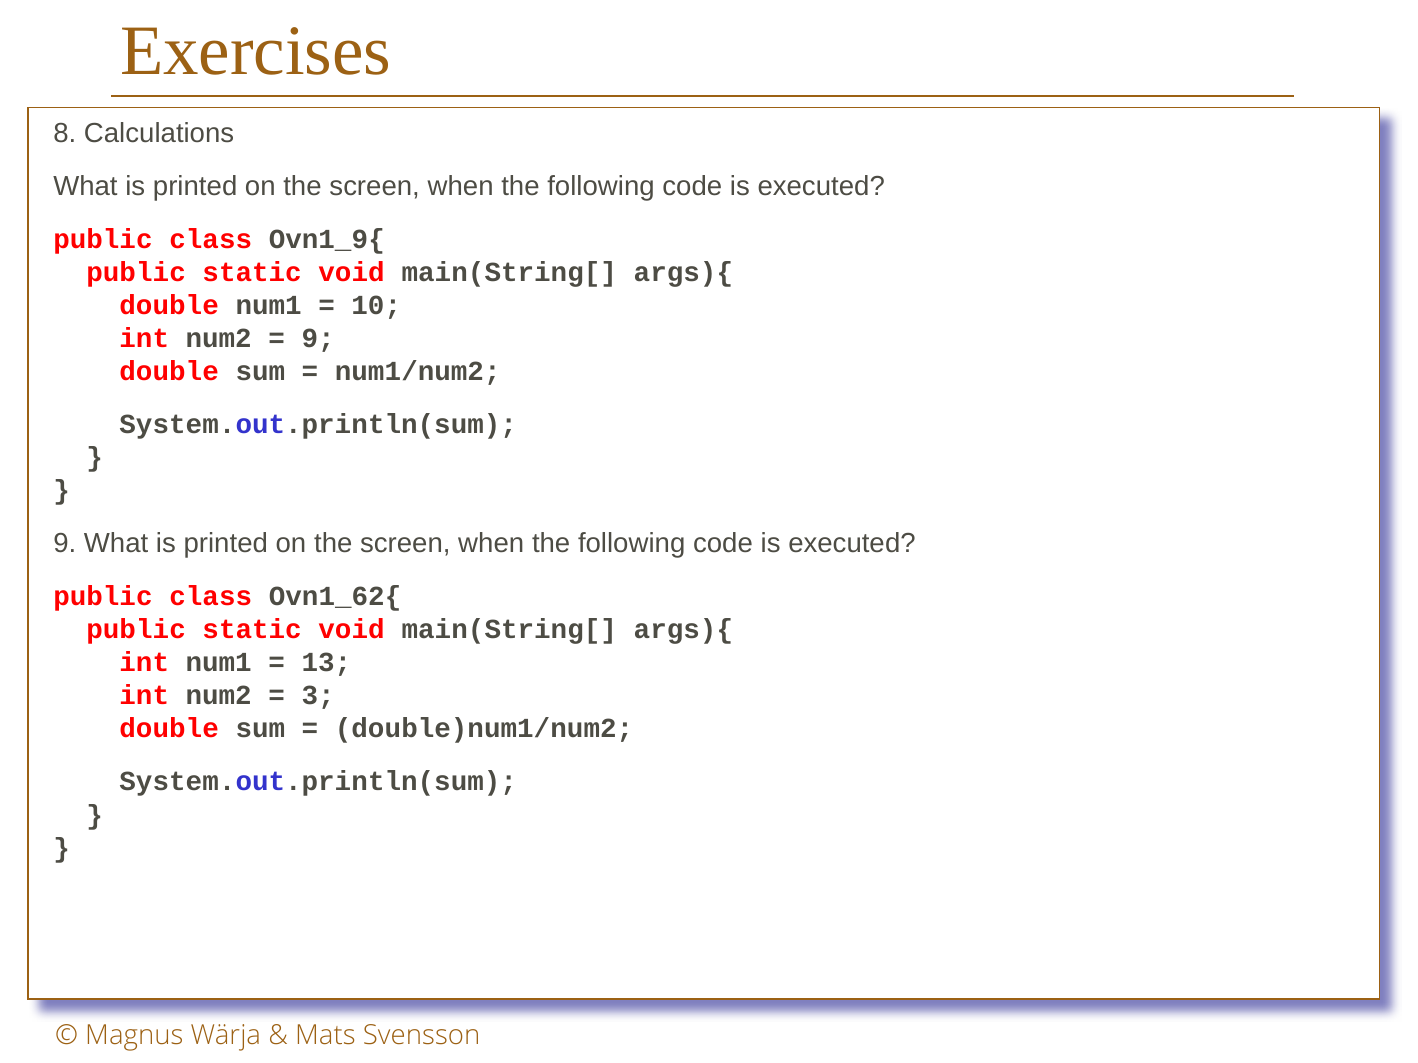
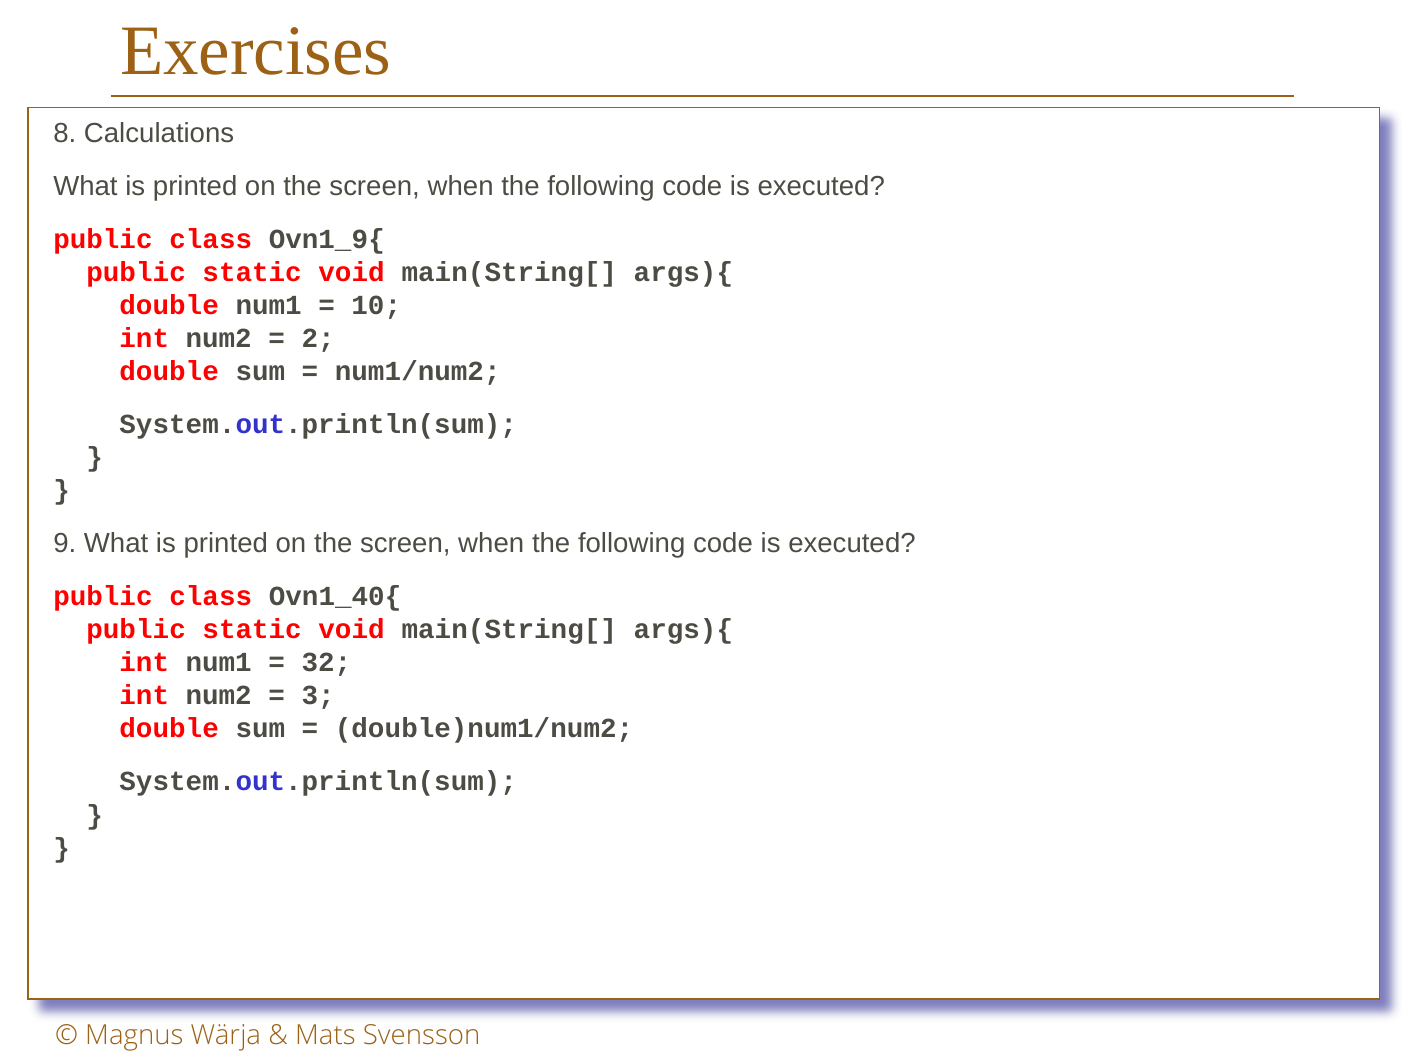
9 at (318, 338): 9 -> 2
Ovn1_62{: Ovn1_62{ -> Ovn1_40{
13: 13 -> 32
